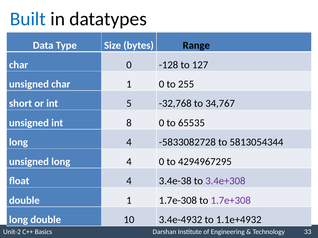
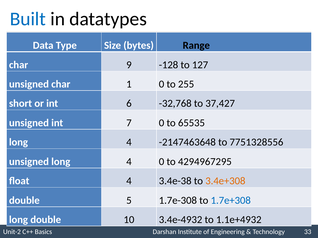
char 0: 0 -> 9
5: 5 -> 6
34,767: 34,767 -> 37,427
8: 8 -> 7
-5833082728: -5833082728 -> -2147463648
5813054344: 5813054344 -> 7751328556
3.4e+308 colour: purple -> orange
double 1: 1 -> 5
1.7e+308 colour: purple -> blue
